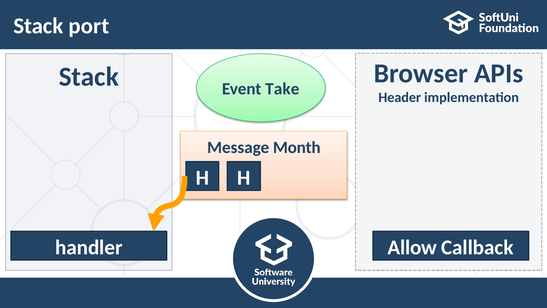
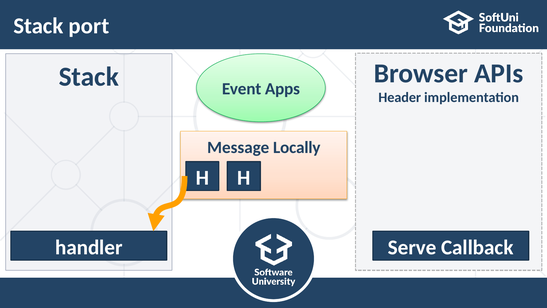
Take: Take -> Apps
Month: Month -> Locally
Allow: Allow -> Serve
